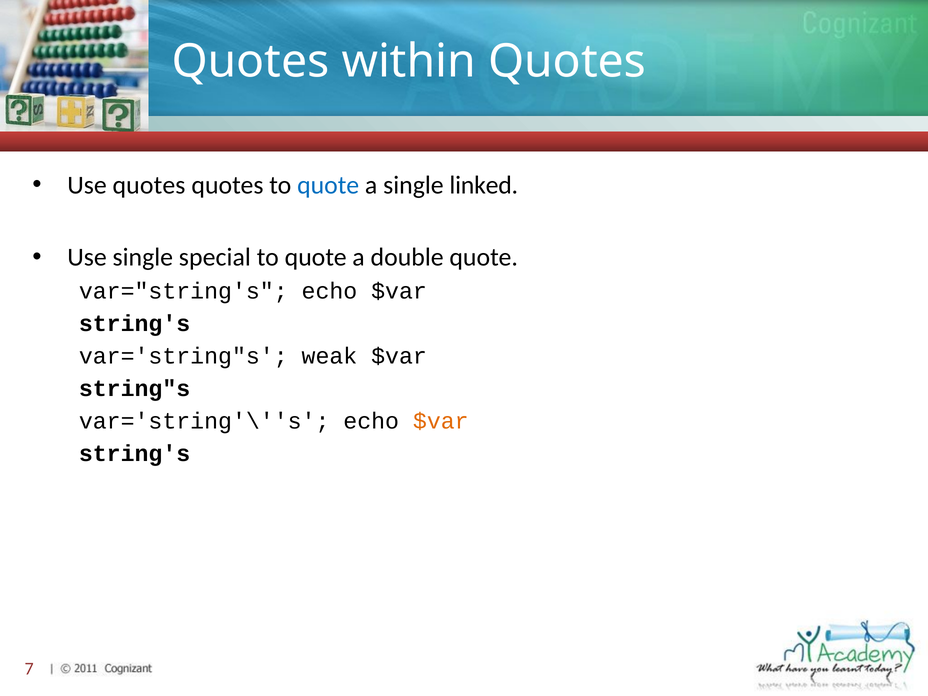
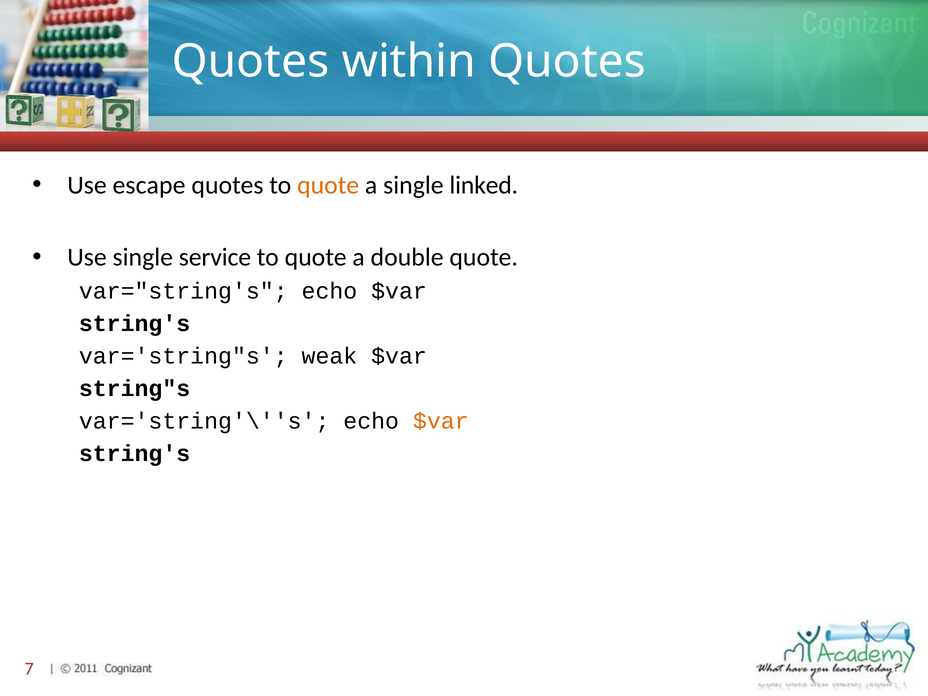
Use quotes: quotes -> escape
quote at (328, 185) colour: blue -> orange
special: special -> service
